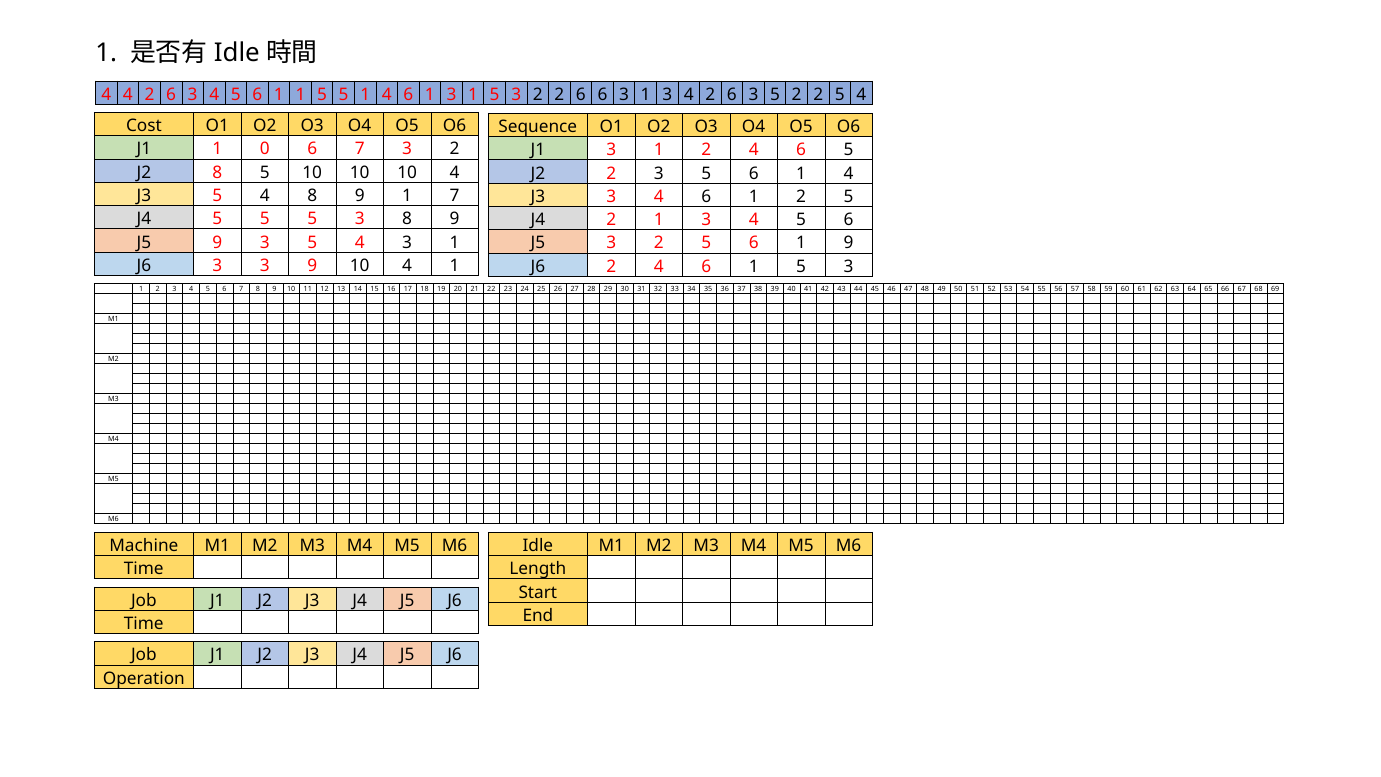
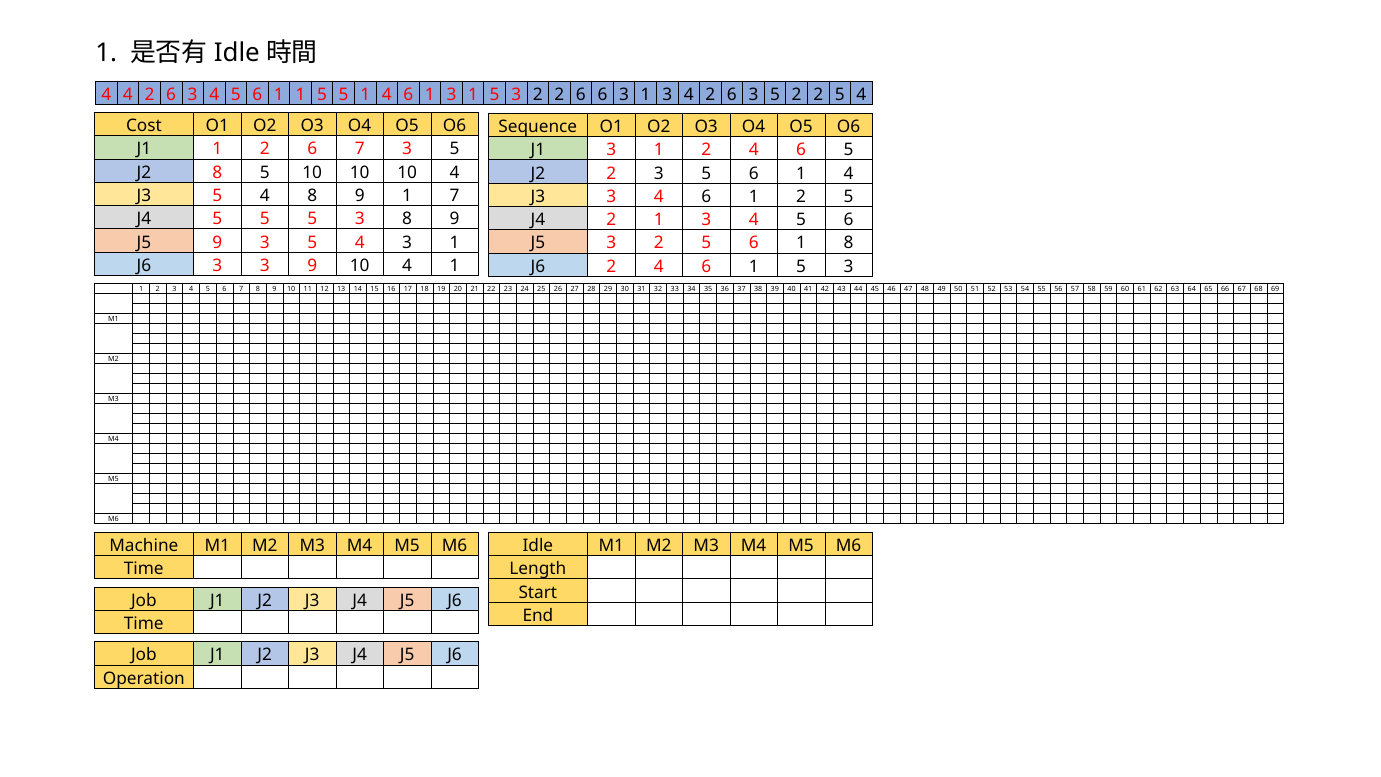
0 at (265, 149): 0 -> 2
7 3 2: 2 -> 5
1 9: 9 -> 8
